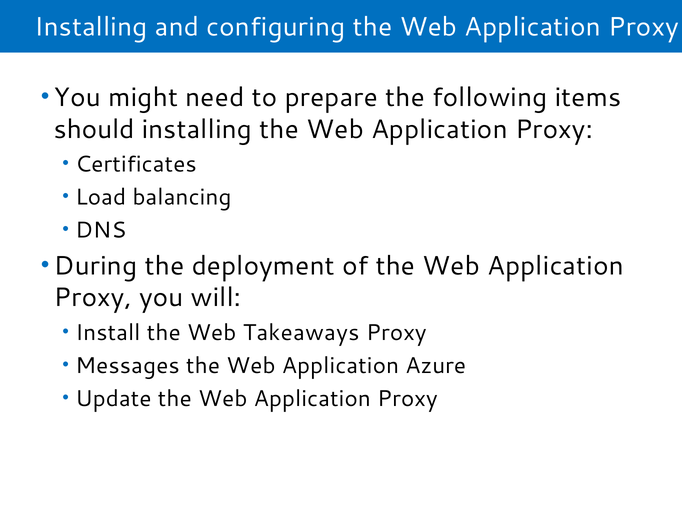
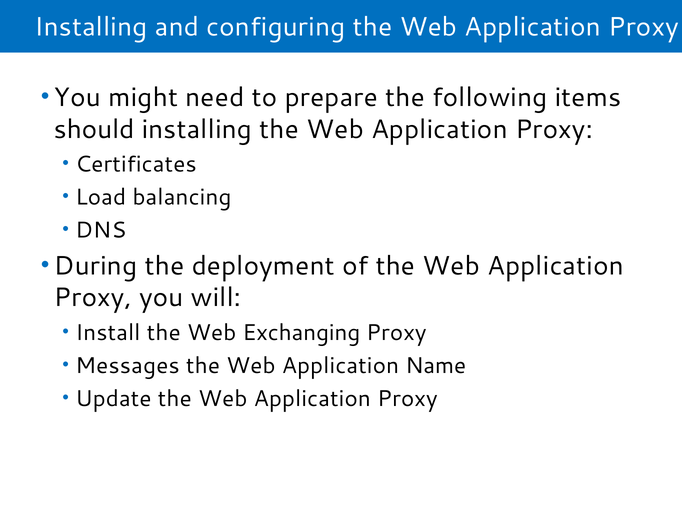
Takeaways: Takeaways -> Exchanging
Azure: Azure -> Name
